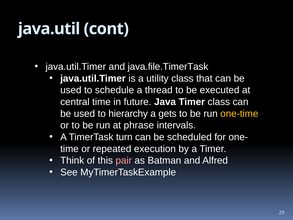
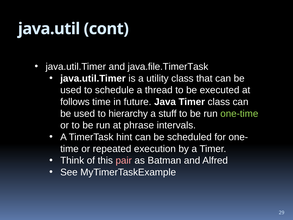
central: central -> follows
gets: gets -> stuff
one-time colour: yellow -> light green
turn: turn -> hint
